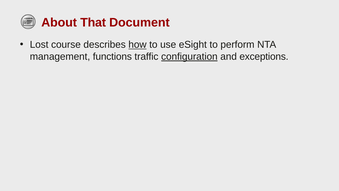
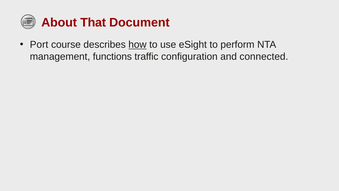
Lost: Lost -> Port
configuration underline: present -> none
exceptions: exceptions -> connected
